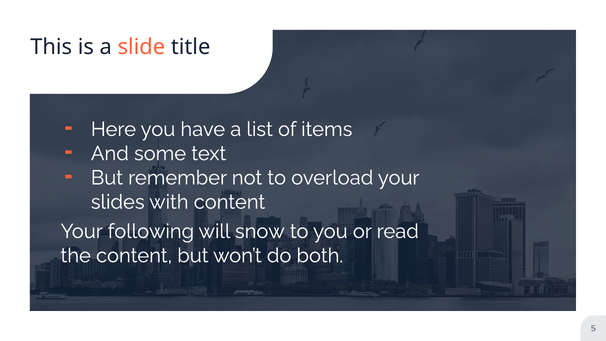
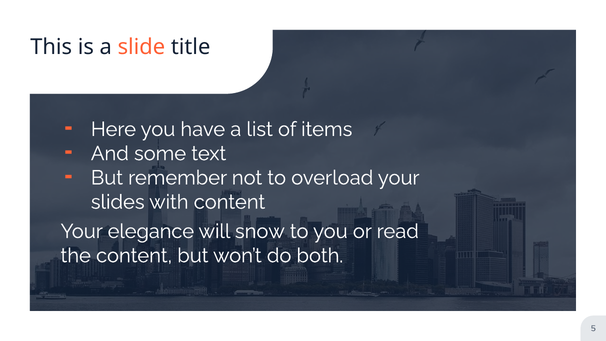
following: following -> elegance
